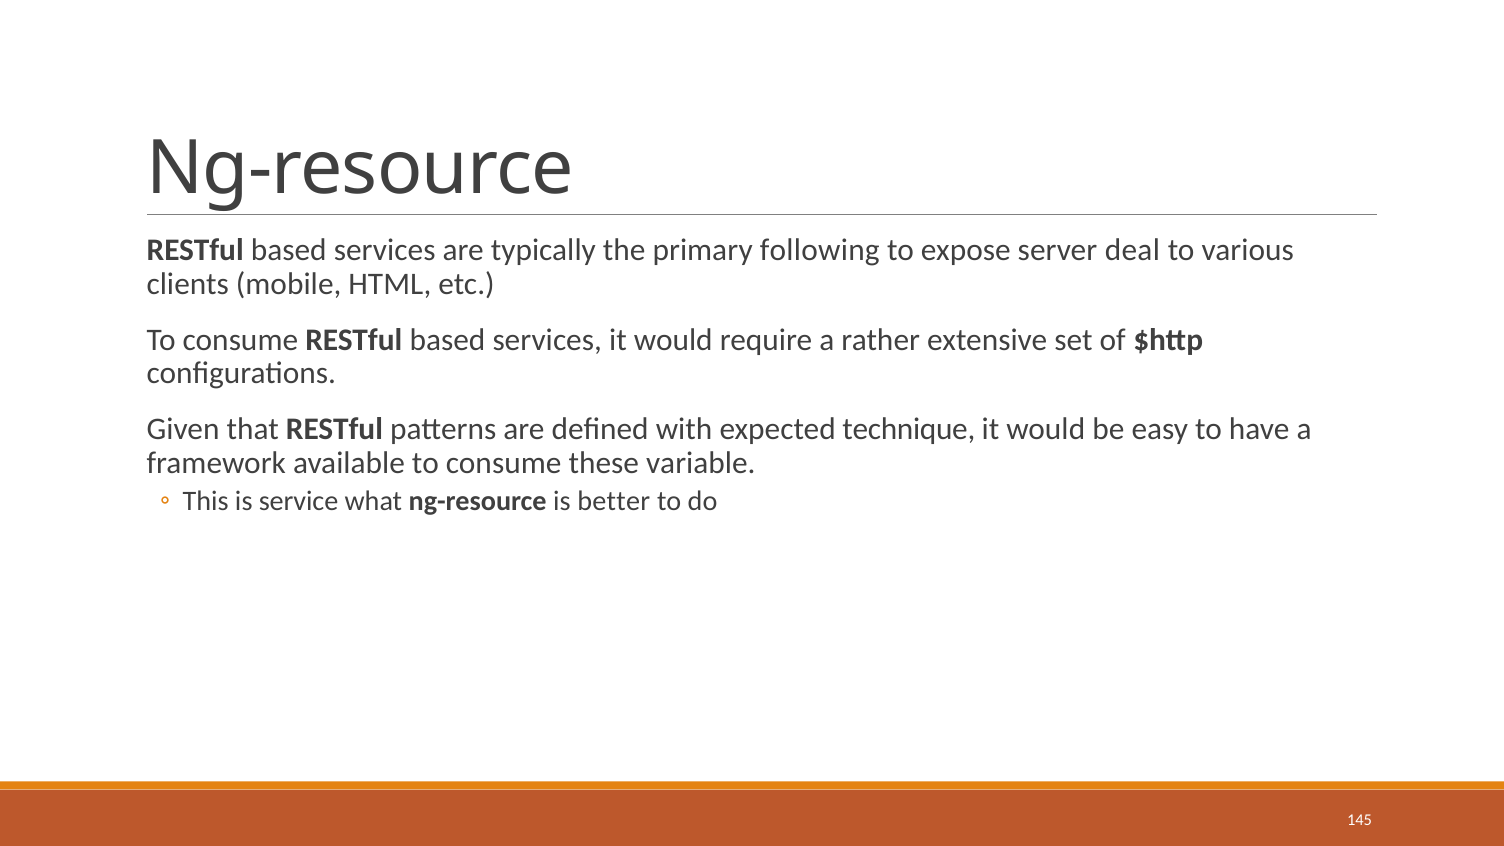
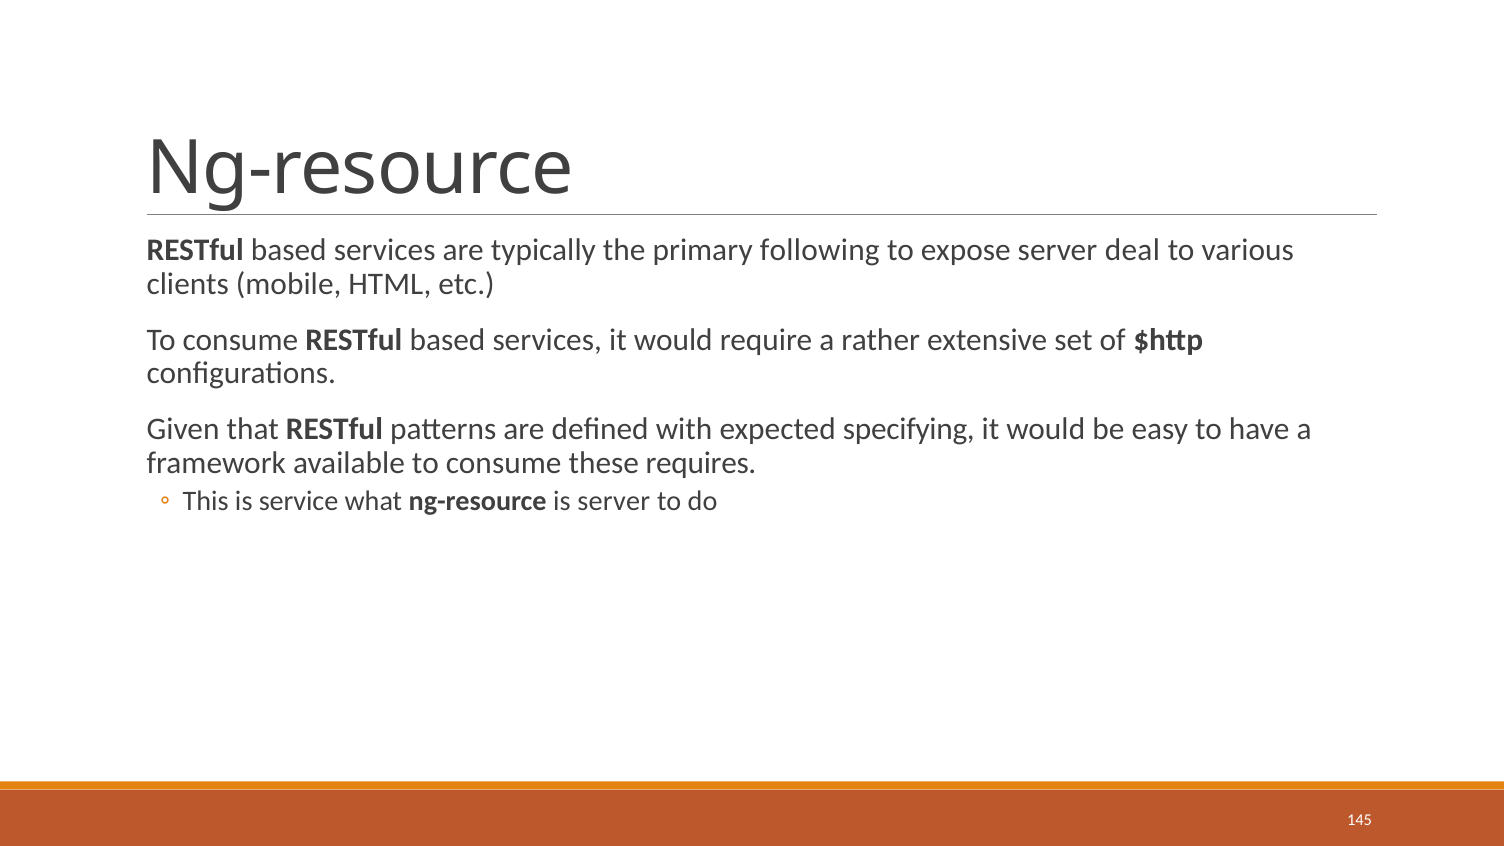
technique: technique -> specifying
variable: variable -> requires
is better: better -> server
